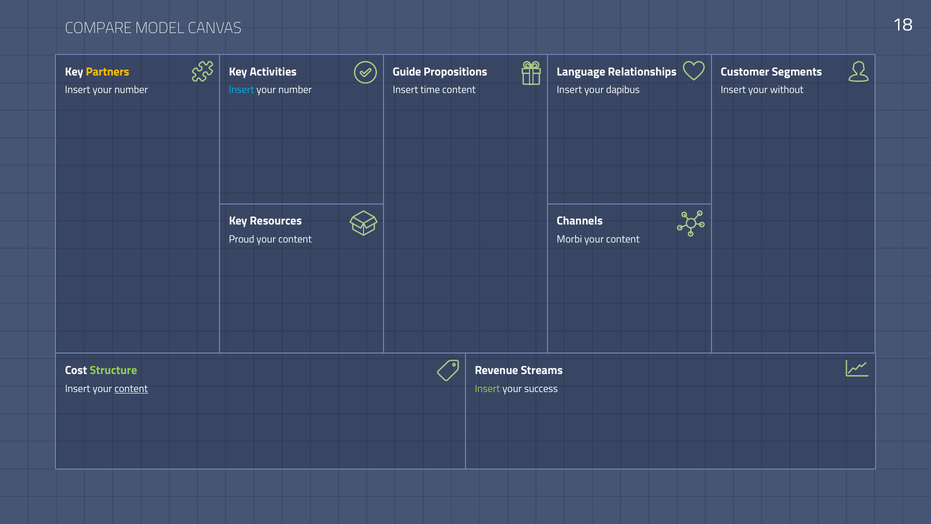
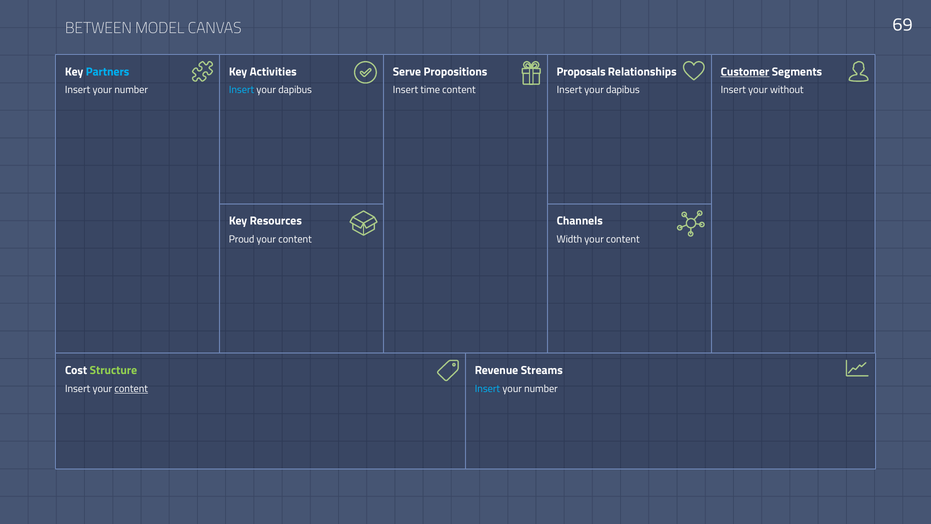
COMPARE: COMPARE -> BETWEEN
18: 18 -> 69
Partners colour: yellow -> light blue
Guide: Guide -> Serve
Language: Language -> Proposals
Customer underline: none -> present
number at (295, 90): number -> dapibus
Morbi: Morbi -> Width
Insert at (487, 388) colour: light green -> light blue
success at (541, 388): success -> number
